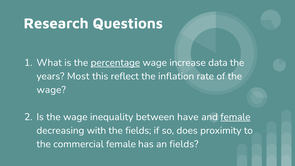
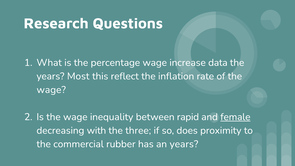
percentage underline: present -> none
have: have -> rapid
the fields: fields -> three
commercial female: female -> rubber
an fields: fields -> years
